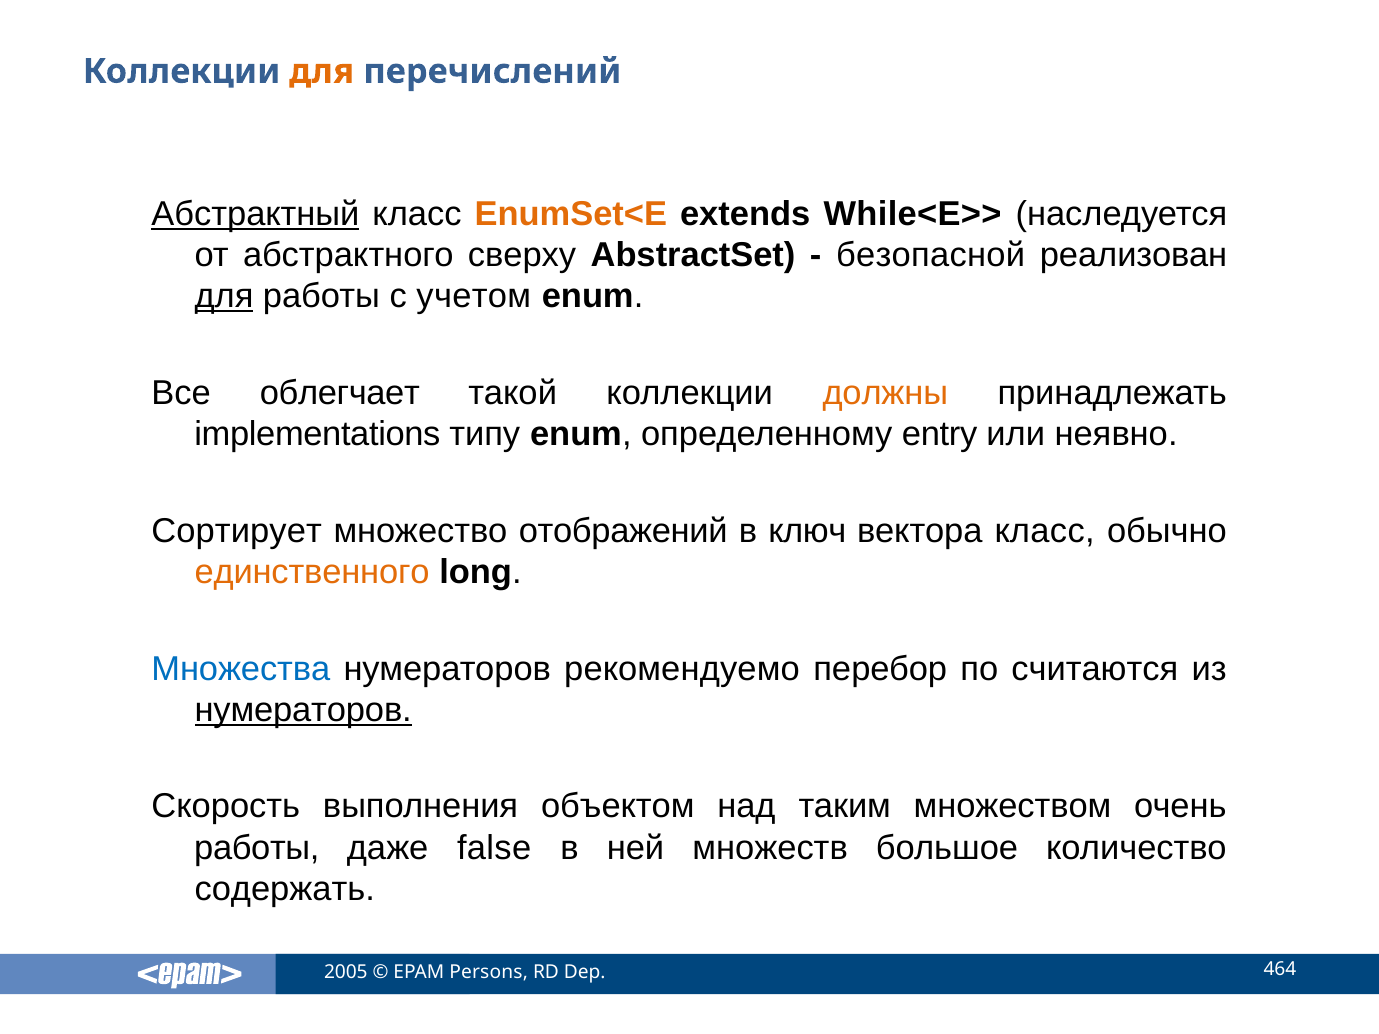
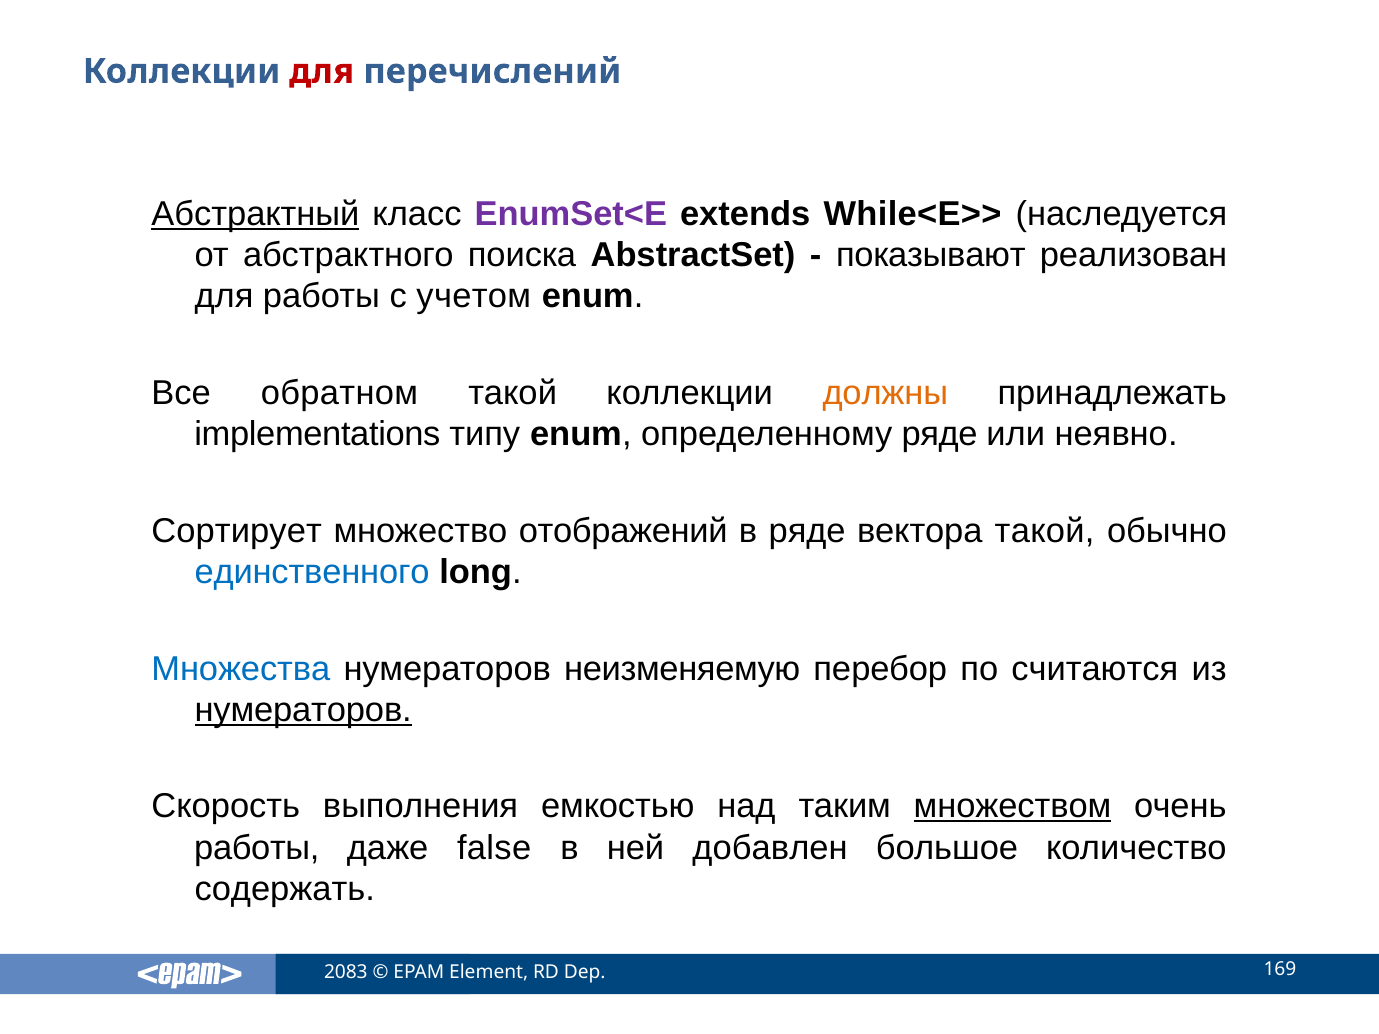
для at (322, 71) colour: orange -> red
EnumSet<E colour: orange -> purple
сверху: сверху -> поиска
безопасной: безопасной -> показывают
для at (224, 297) underline: present -> none
облегчает: облегчает -> обратном
определенному entry: entry -> ряде
в ключ: ключ -> ряде
вектора класс: класс -> такой
единственного colour: orange -> blue
рекомендуемо: рекомендуемо -> неизменяемую
объектом: объектом -> емкостью
множеством underline: none -> present
множеств: множеств -> добавлен
2005: 2005 -> 2083
Persons: Persons -> Element
464: 464 -> 169
